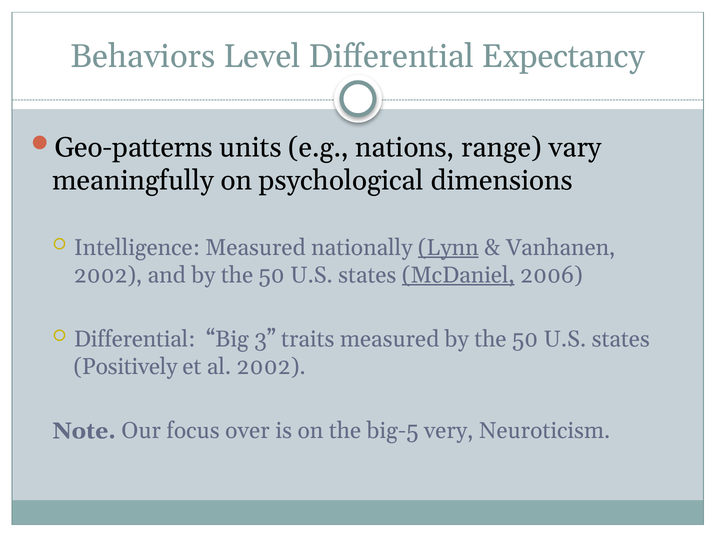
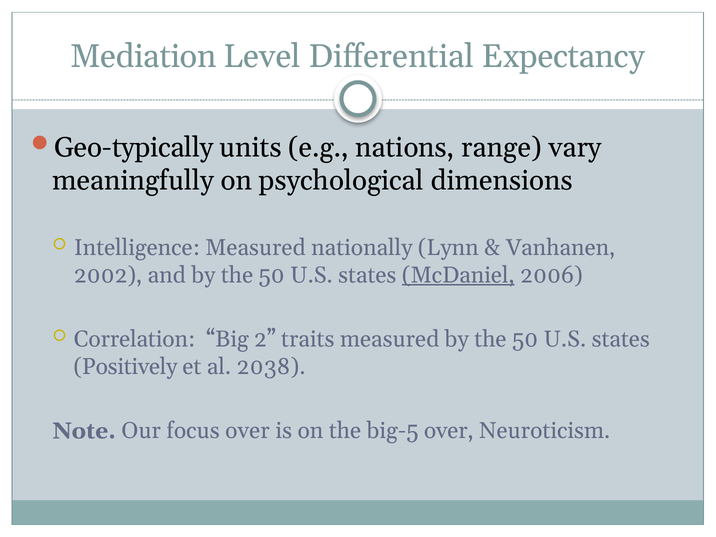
Behaviors: Behaviors -> Mediation
Geo-patterns: Geo-patterns -> Geo-typically
Lynn underline: present -> none
Differential at (135, 339): Differential -> Correlation
3: 3 -> 2
al 2002: 2002 -> 2038
big-5 very: very -> over
